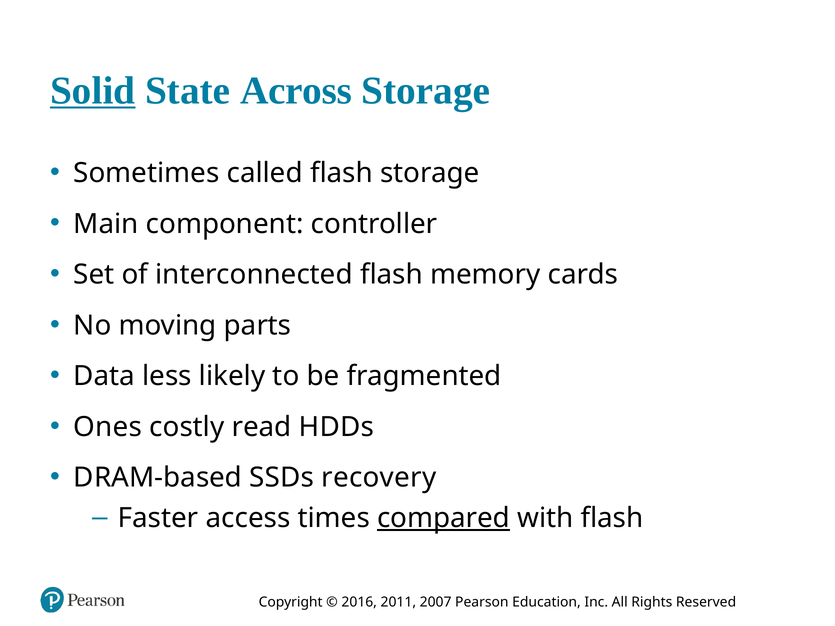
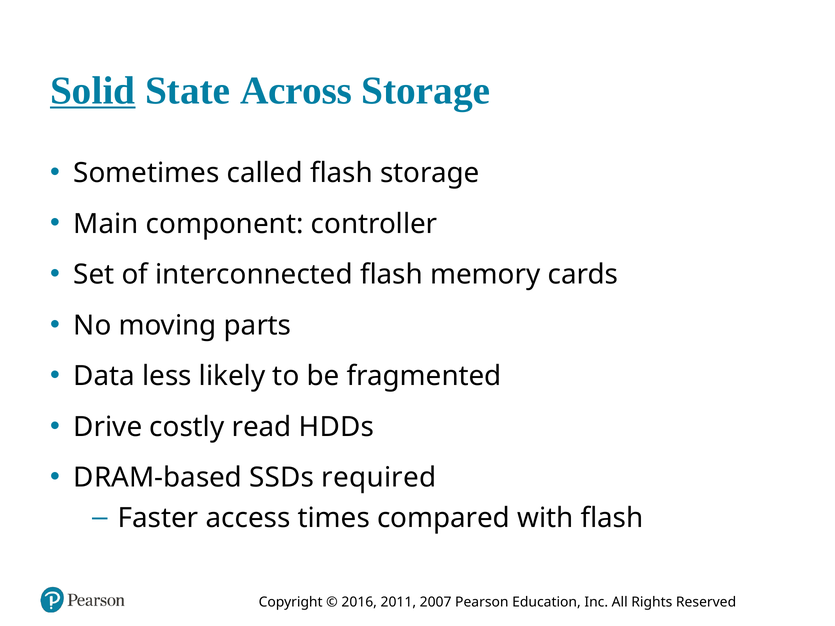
Ones: Ones -> Drive
recovery: recovery -> required
compared underline: present -> none
